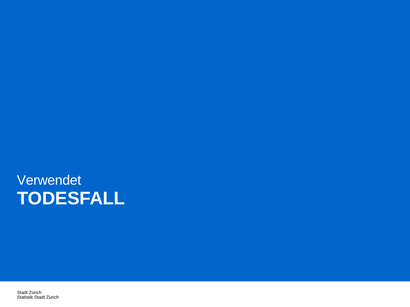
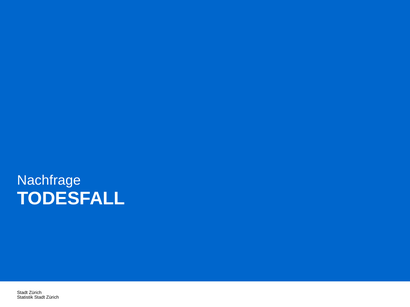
Verwendet: Verwendet -> Nachfrage
